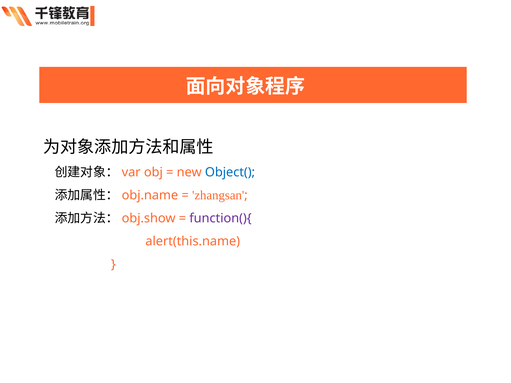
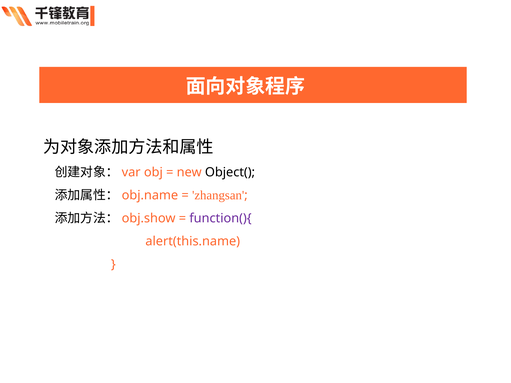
Object( colour: blue -> black
